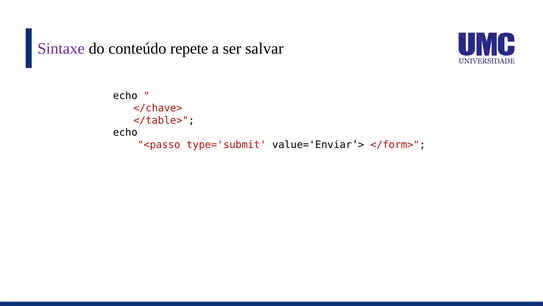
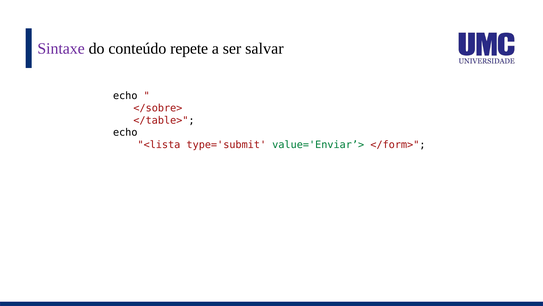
</chave>: </chave> -> </sobre>
<passo: <passo -> <lista
value='Enviar’> colour: black -> green
